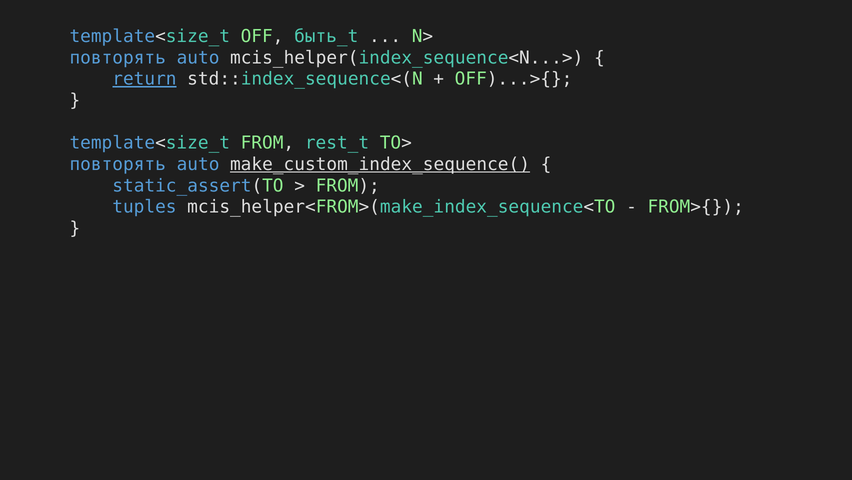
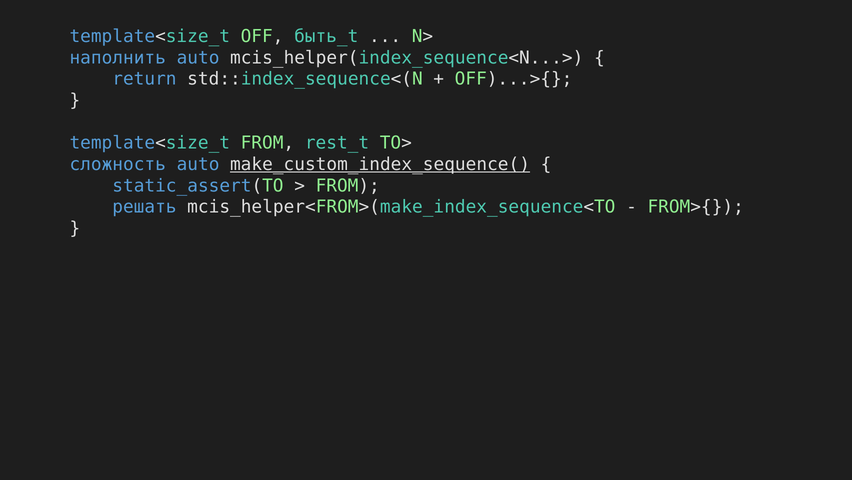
повторять at (118, 58): повторять -> наполнить
return underline: present -> none
повторять at (118, 164): повторять -> сложность
tuples: tuples -> решать
